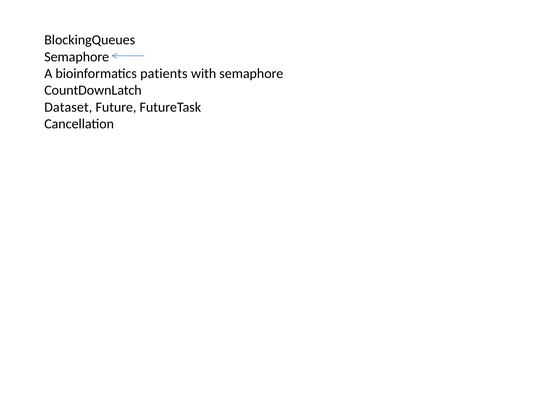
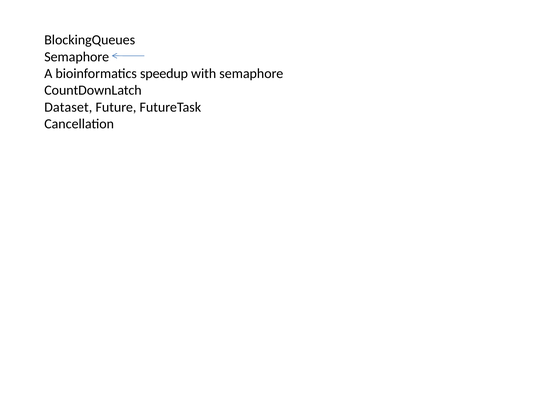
patients: patients -> speedup
